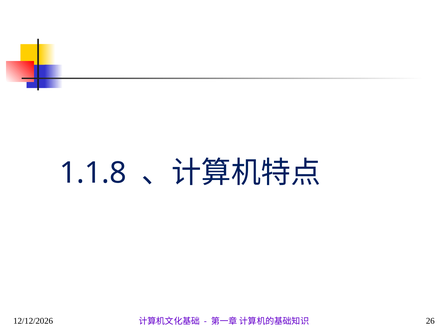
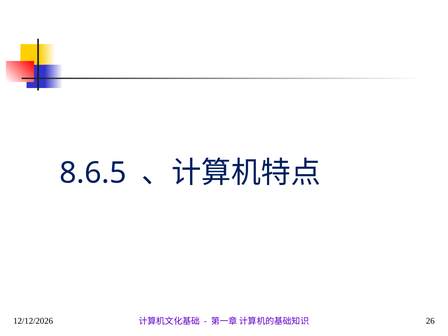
1.1.8: 1.1.8 -> 8.6.5
